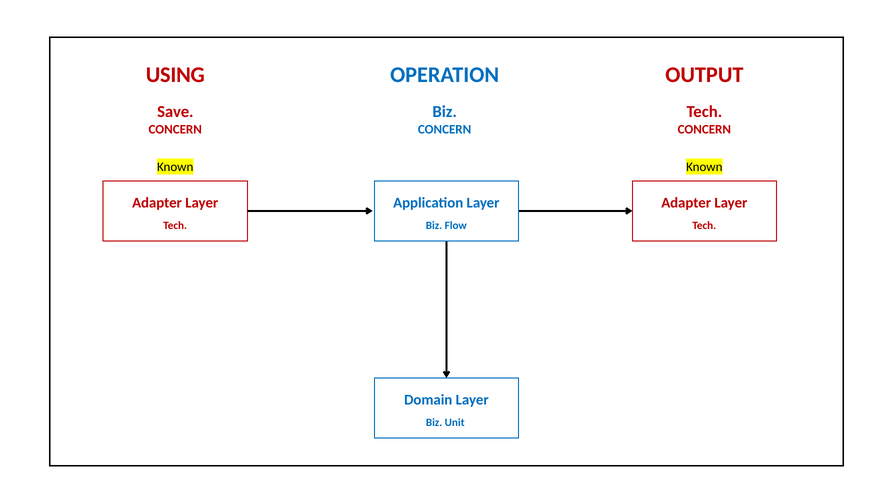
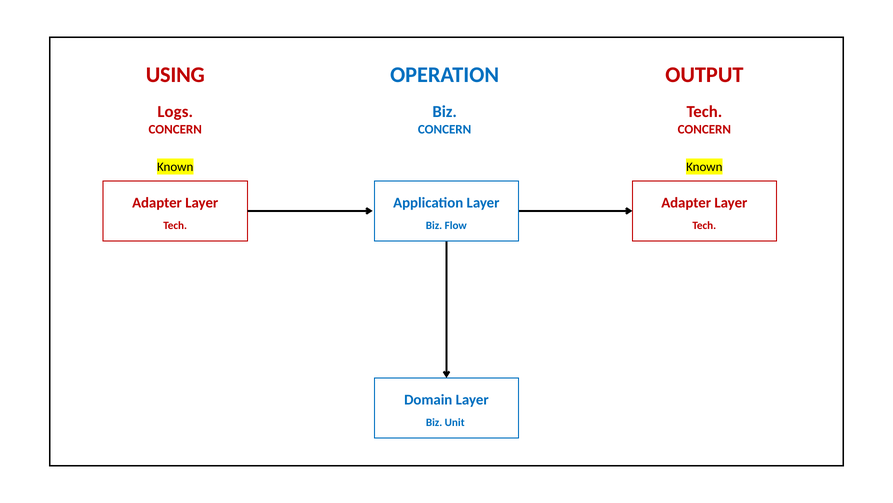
Save: Save -> Logs
